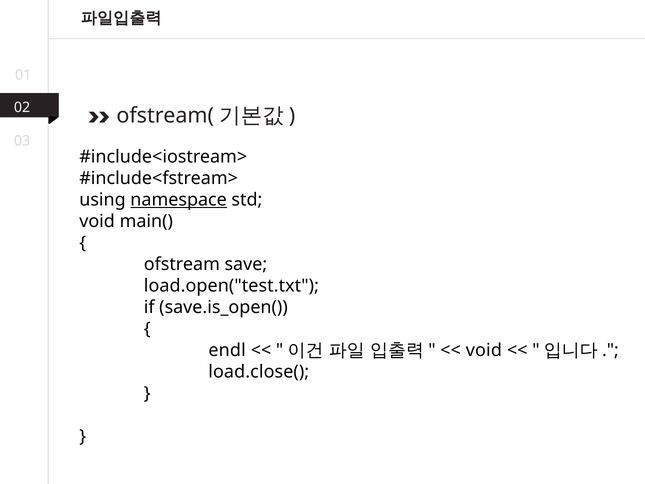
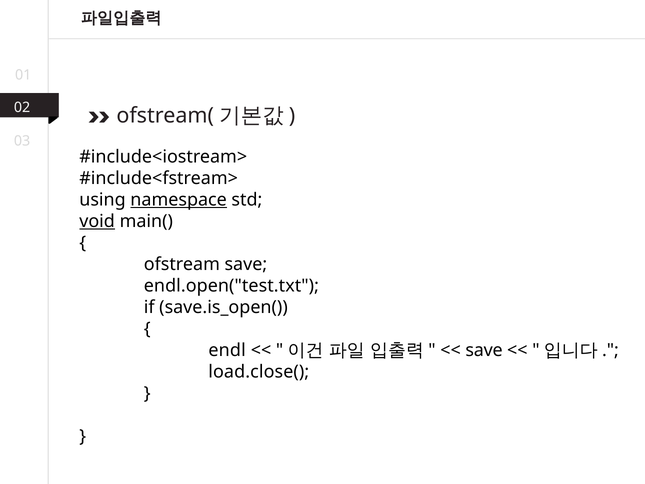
void at (97, 221) underline: none -> present
load.open("test.txt: load.open("test.txt -> endl.open("test.txt
void at (484, 350): void -> save
